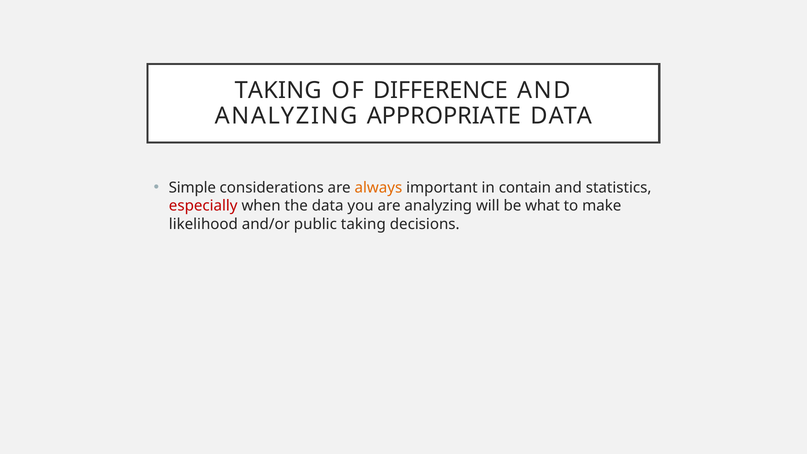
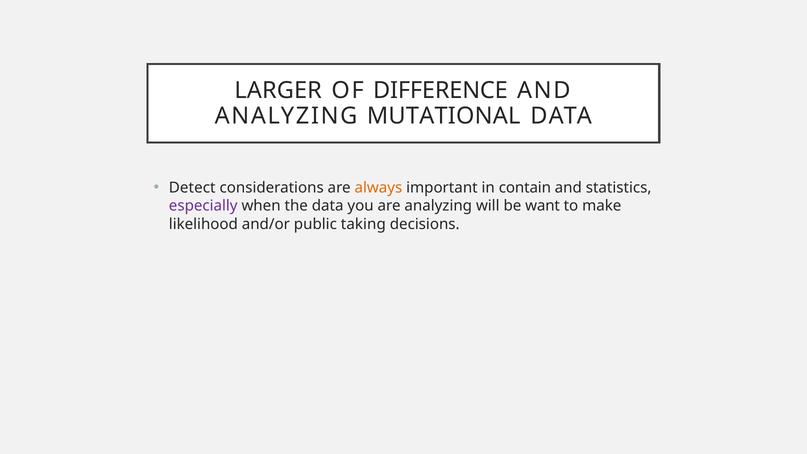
TAKING at (278, 90): TAKING -> LARGER
APPROPRIATE: APPROPRIATE -> MUTATIONAL
Simple: Simple -> Detect
especially colour: red -> purple
what: what -> want
